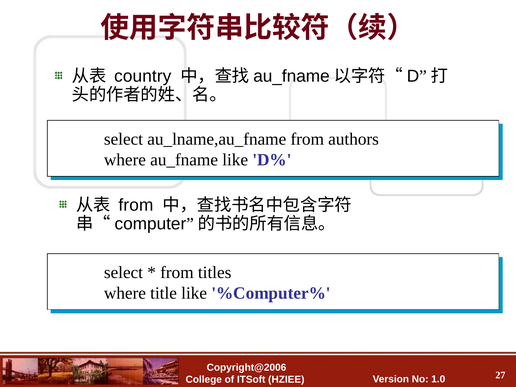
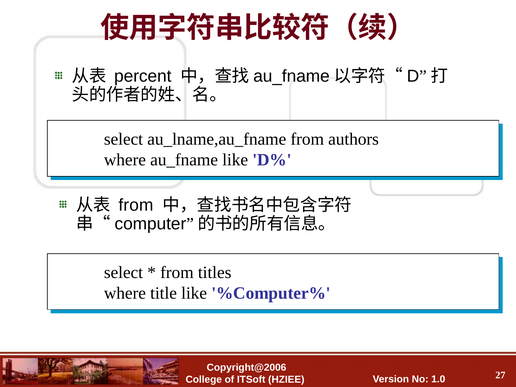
country: country -> percent
